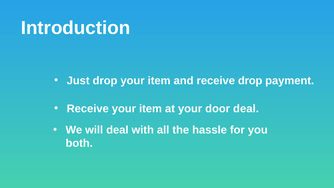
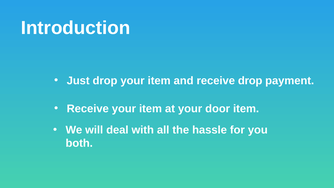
door deal: deal -> item
